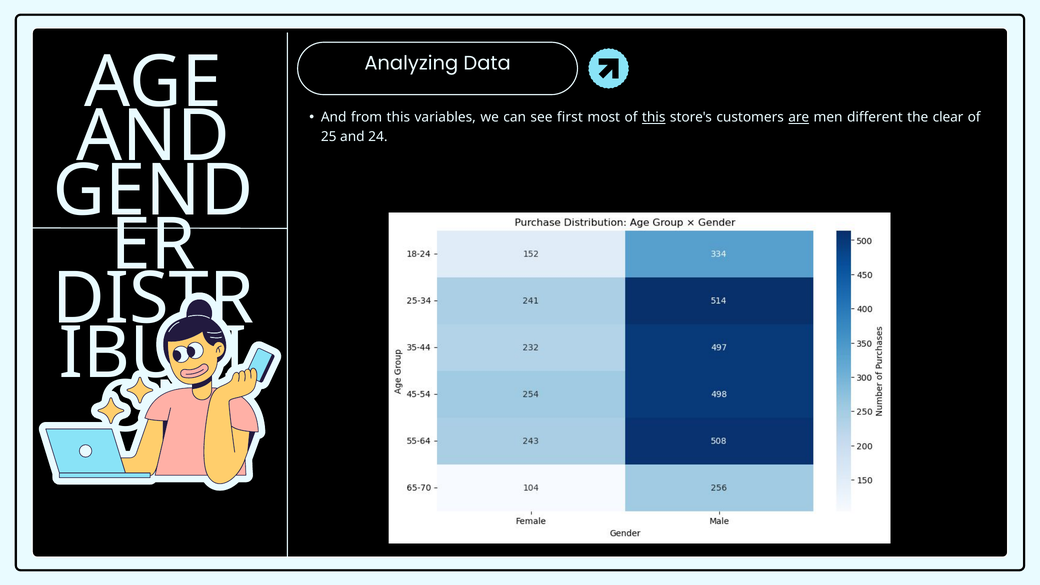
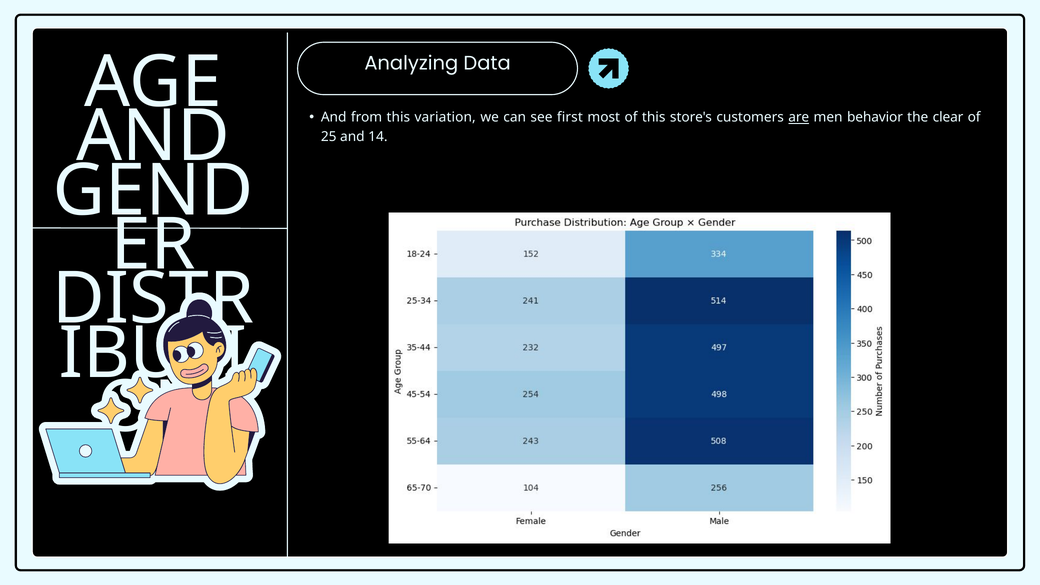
variables: variables -> variation
this at (654, 117) underline: present -> none
different: different -> behavior
24: 24 -> 14
